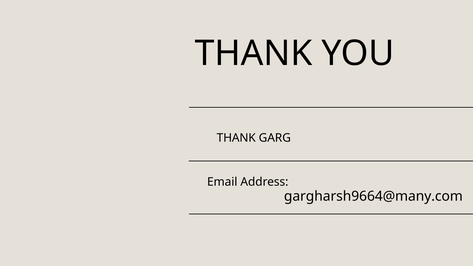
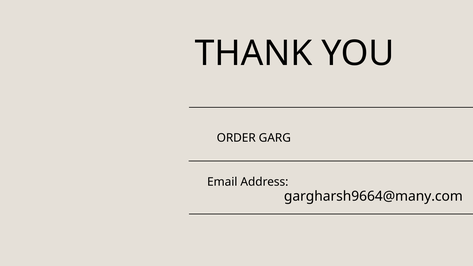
THANK at (236, 138): THANK -> ORDER
